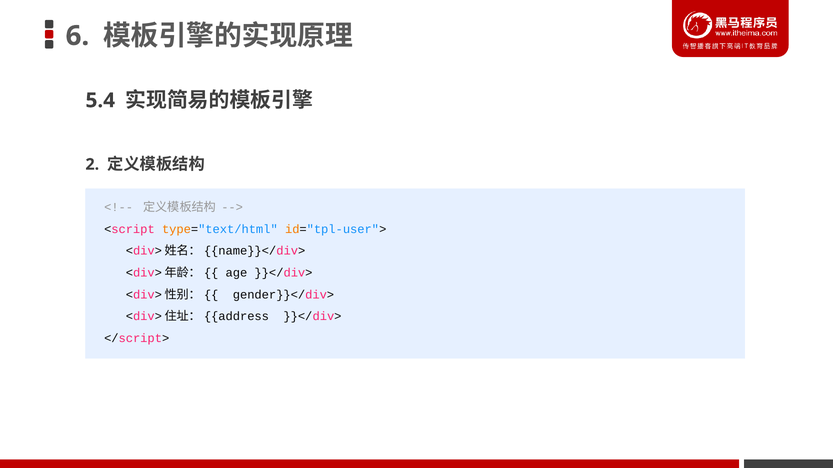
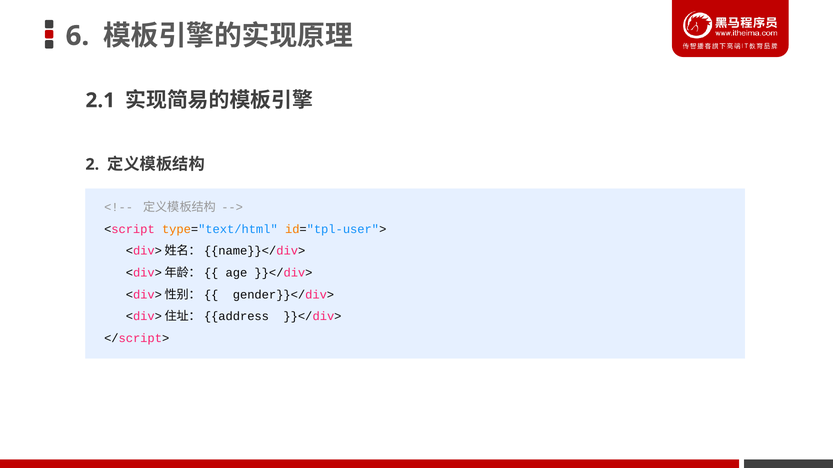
5.4: 5.4 -> 2.1
